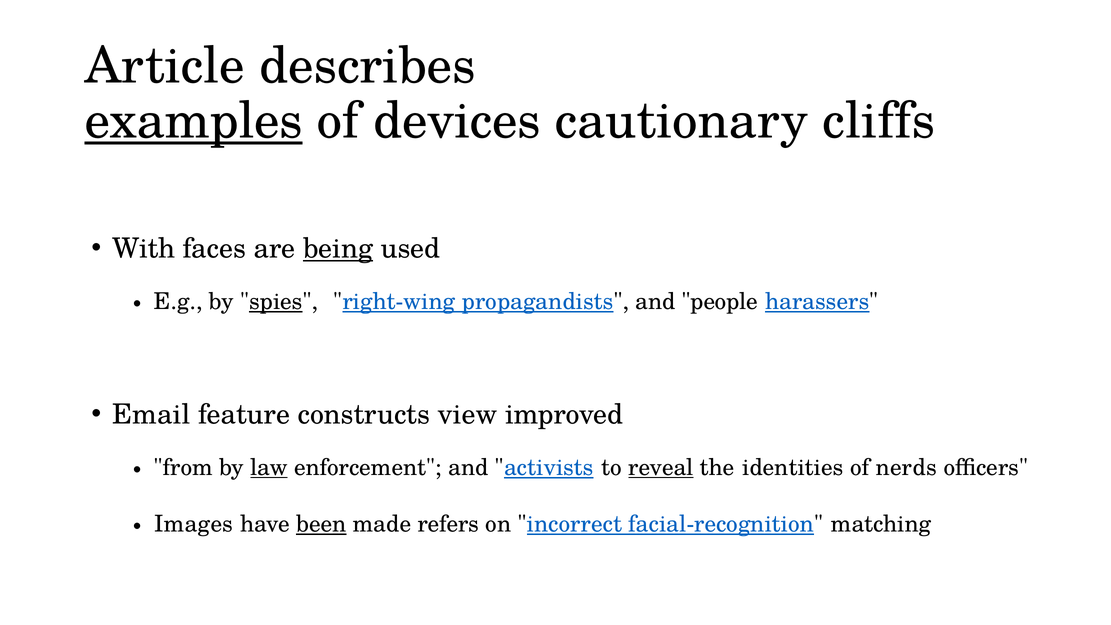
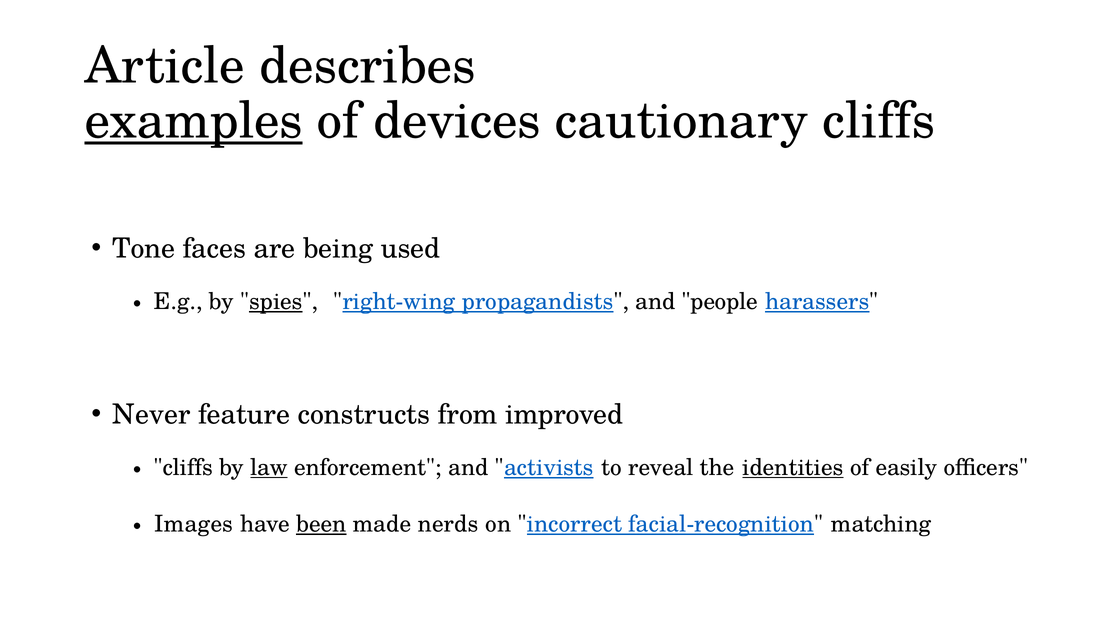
With: With -> Tone
being underline: present -> none
Email: Email -> Never
view: view -> from
from at (183, 468): from -> cliffs
reveal underline: present -> none
identities underline: none -> present
nerds: nerds -> easily
refers: refers -> nerds
